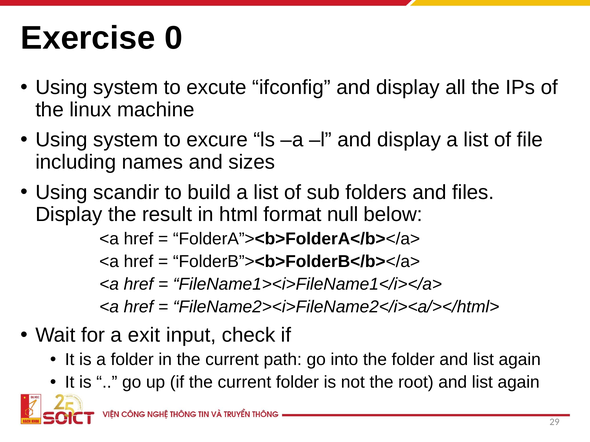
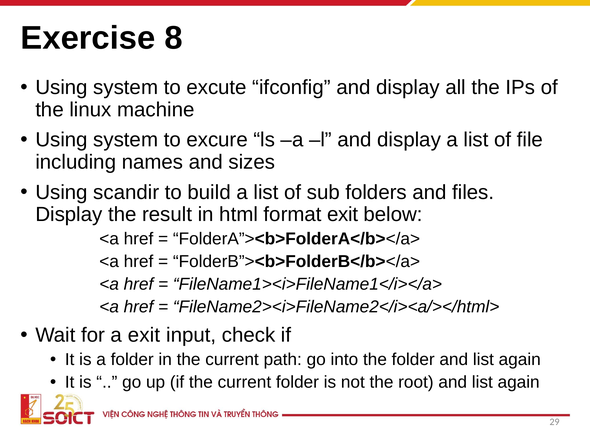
0: 0 -> 8
format null: null -> exit
